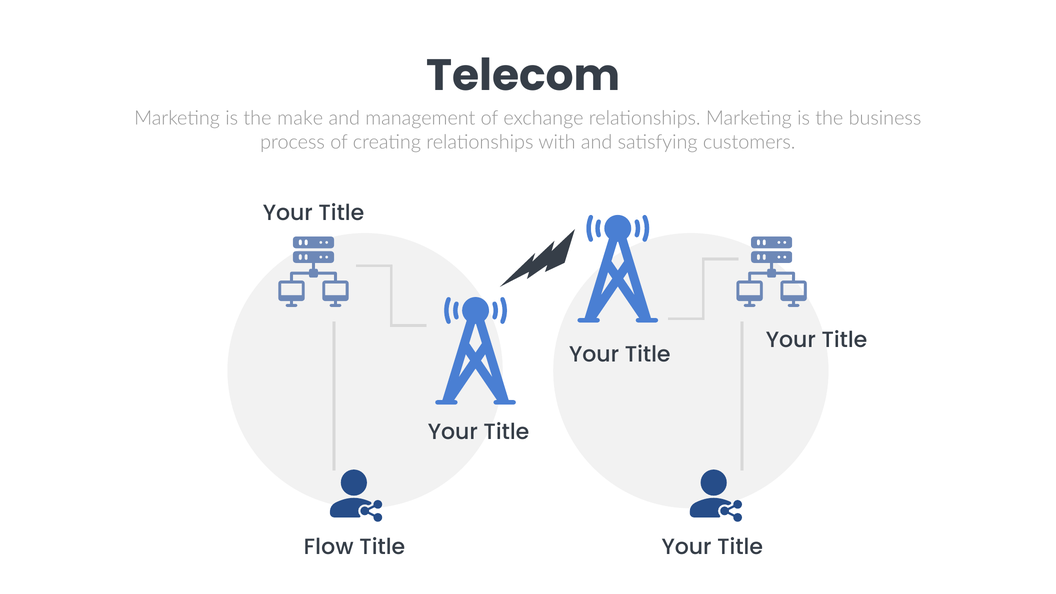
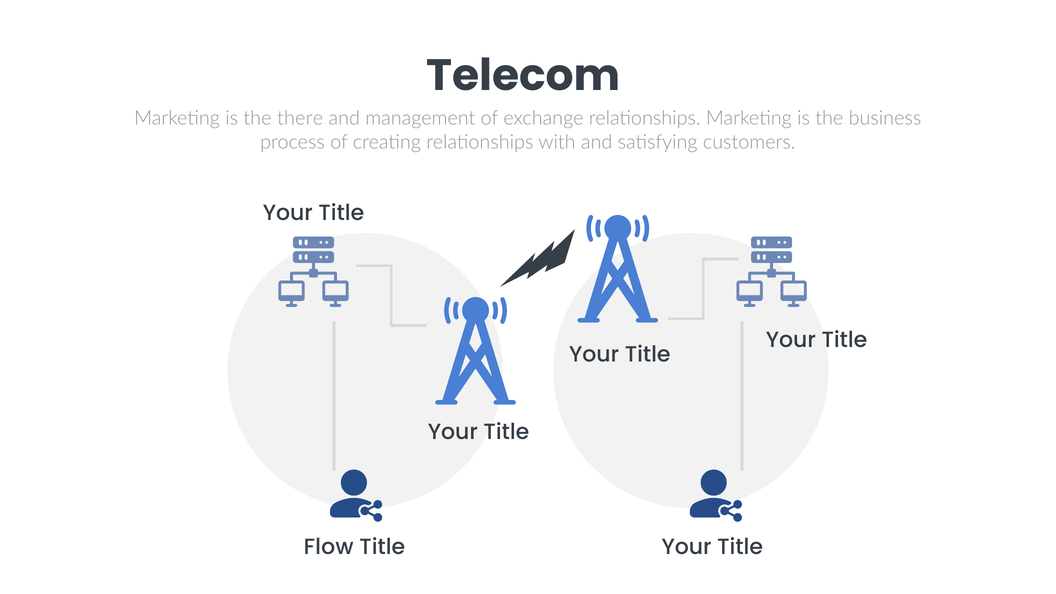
make: make -> there
